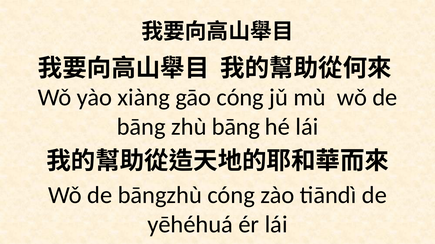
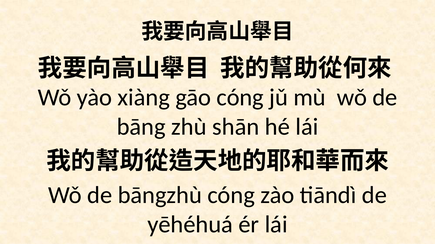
zhù bāng: bāng -> shān
